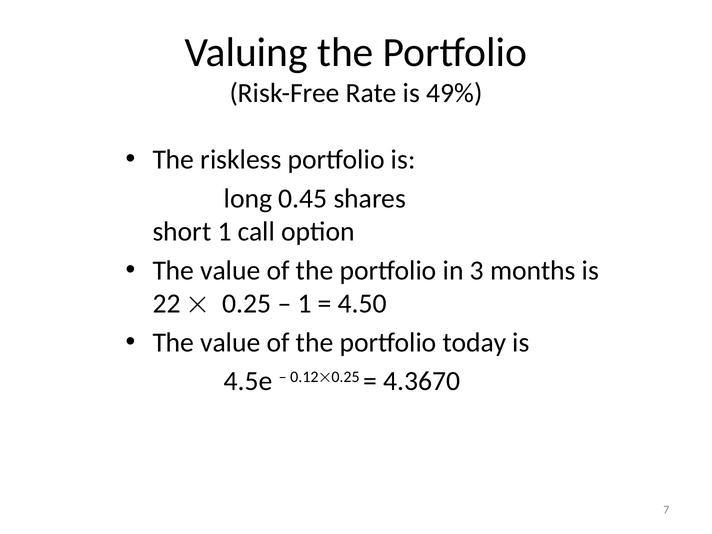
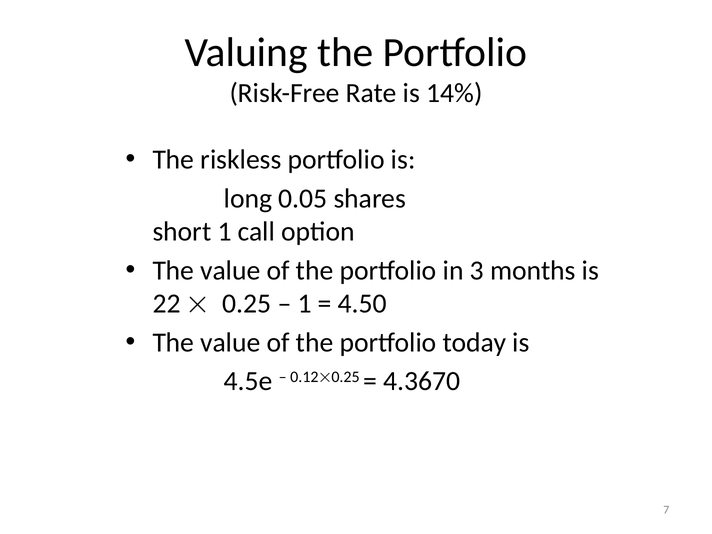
49%: 49% -> 14%
0.45: 0.45 -> 0.05
